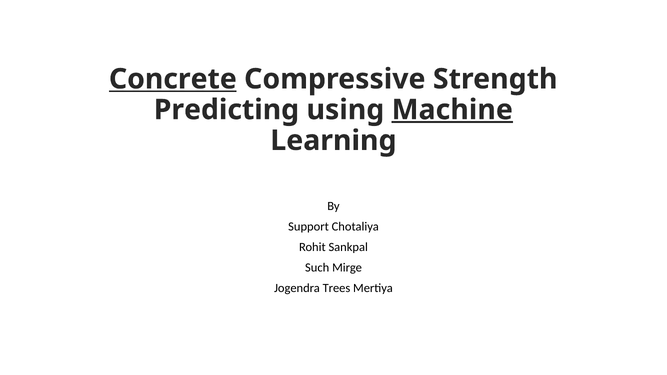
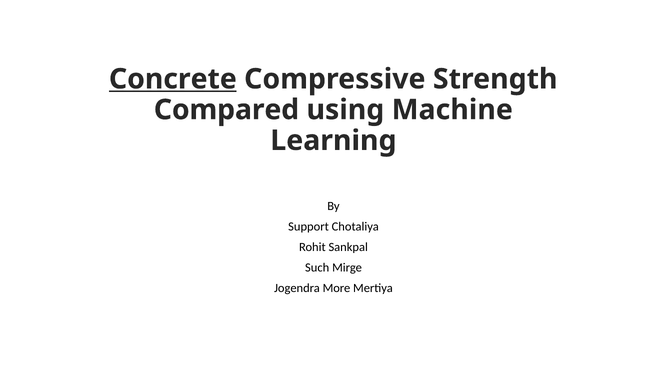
Predicting: Predicting -> Compared
Machine underline: present -> none
Trees: Trees -> More
